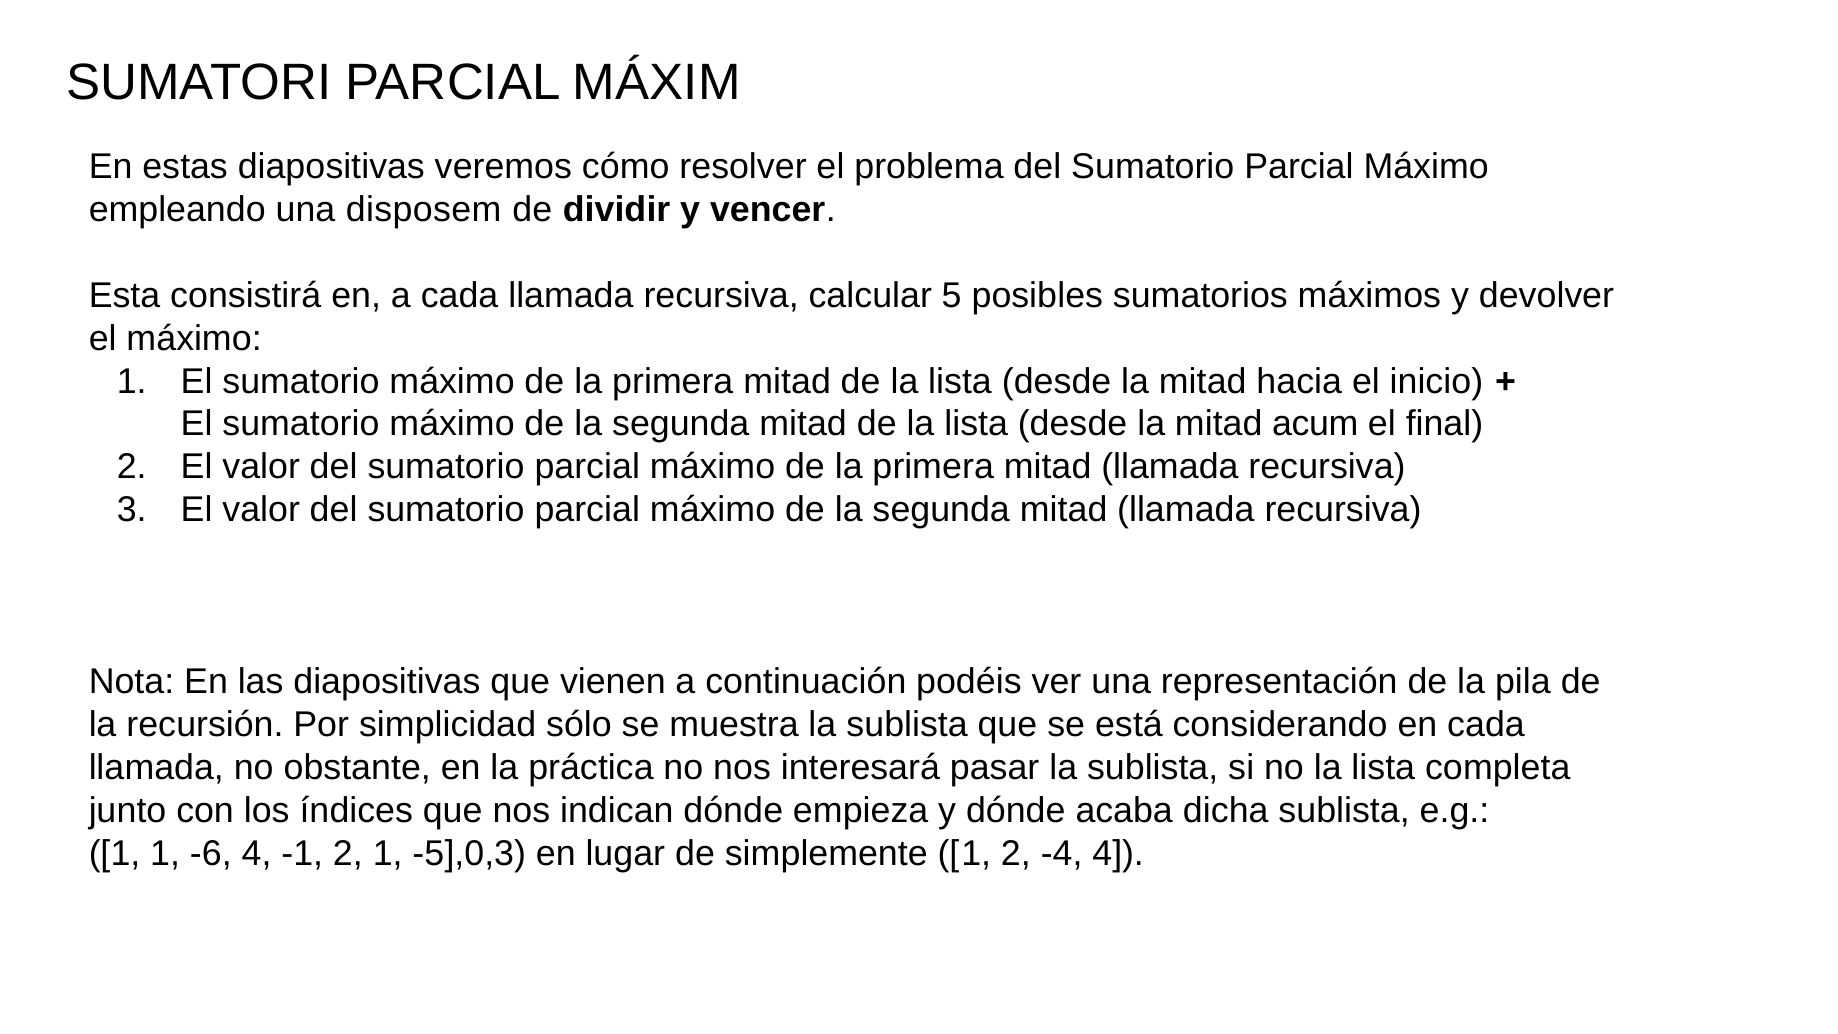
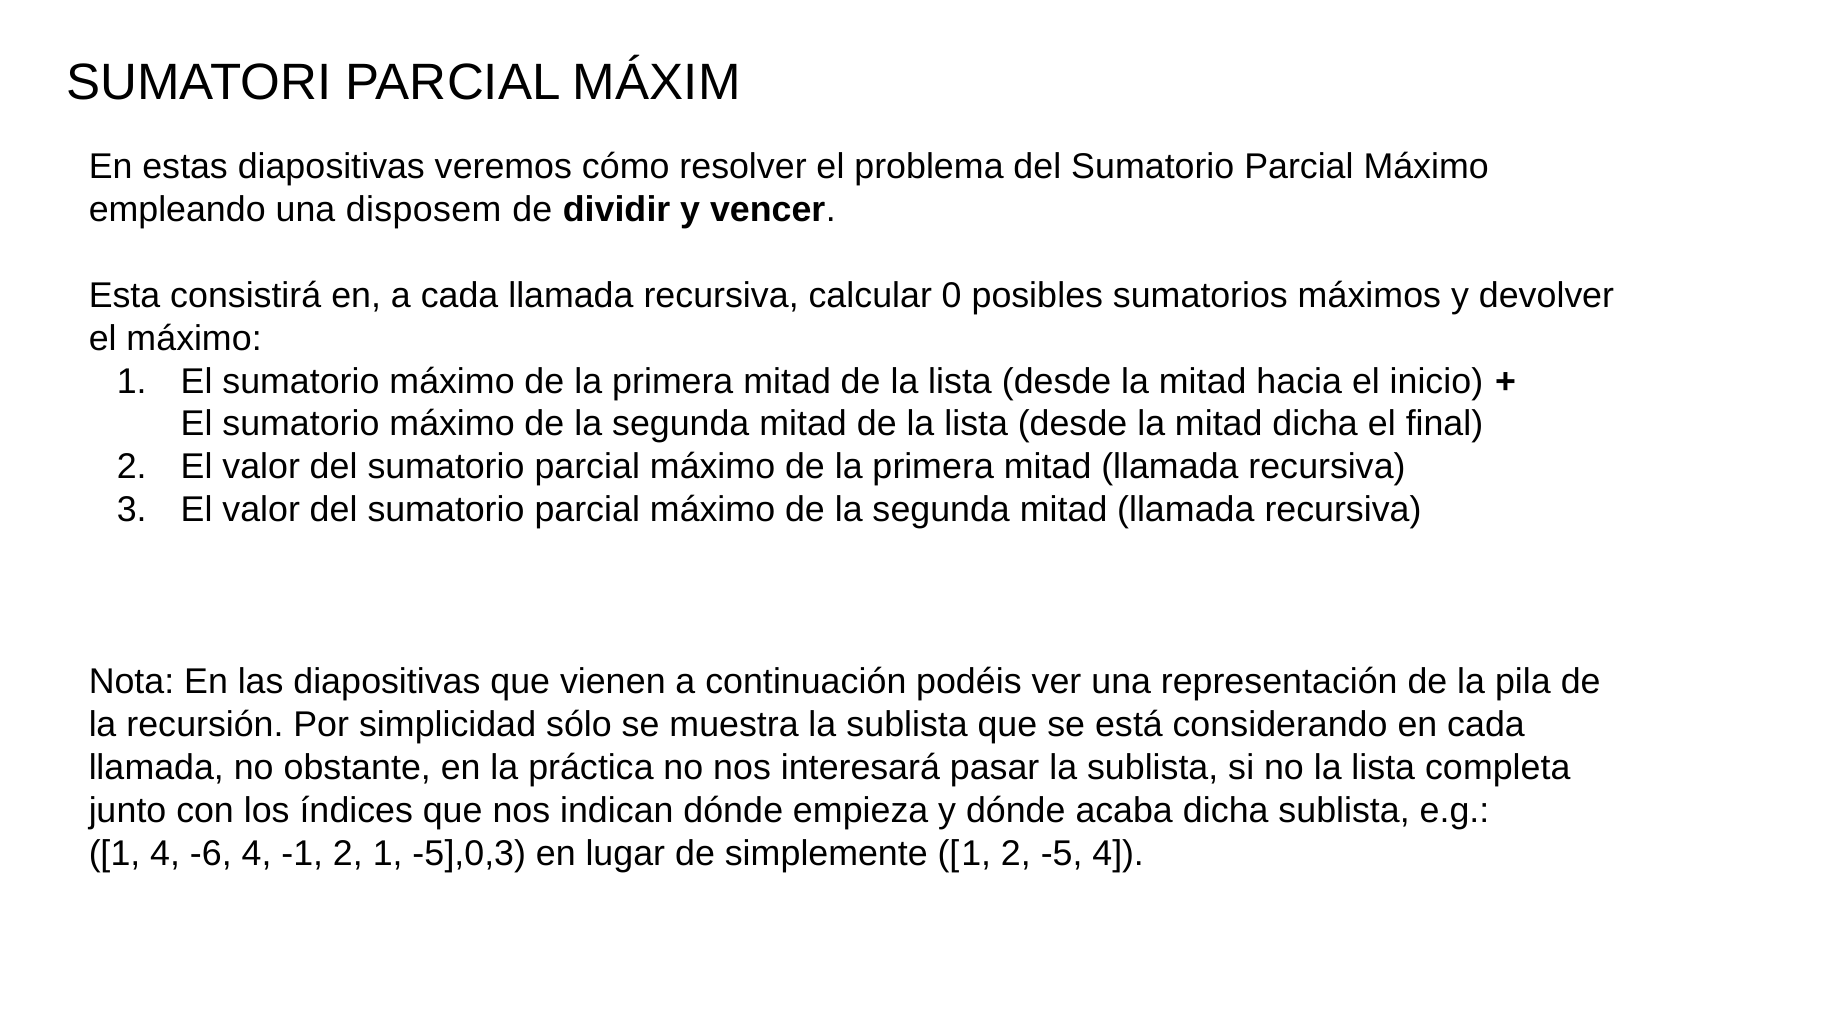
5: 5 -> 0
mitad acum: acum -> dicha
1 1: 1 -> 4
-4: -4 -> -5
